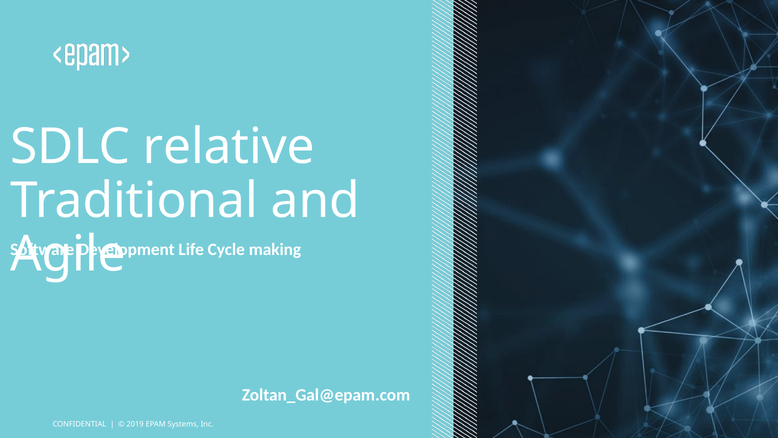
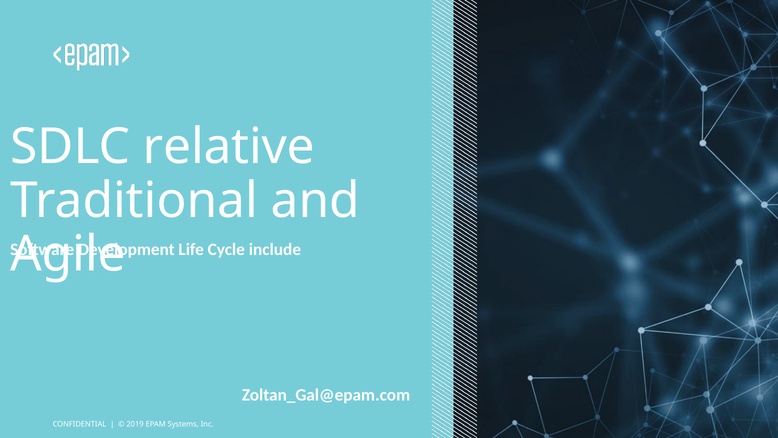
making: making -> include
